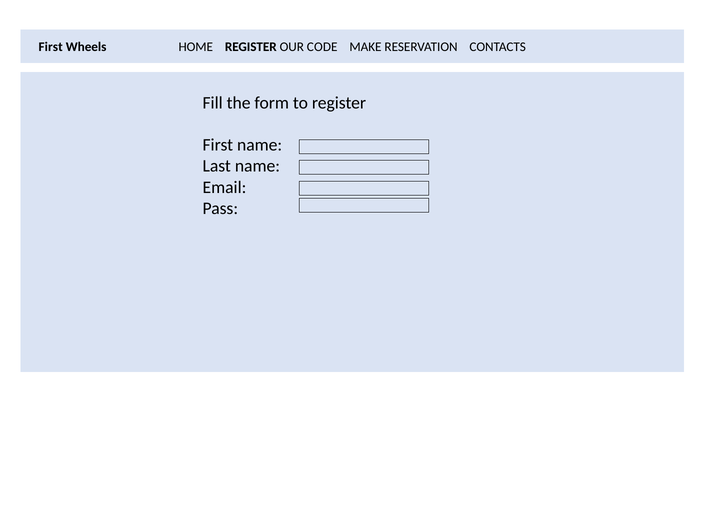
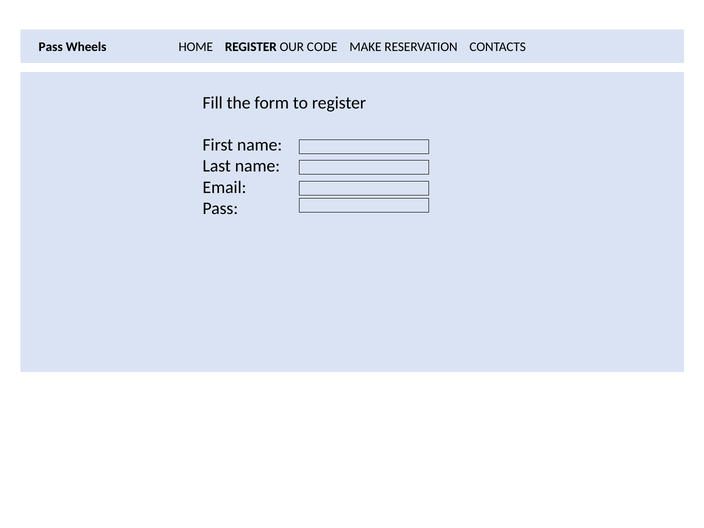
First at (51, 47): First -> Pass
